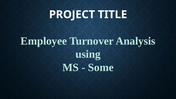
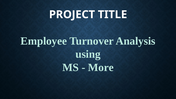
Some: Some -> More
